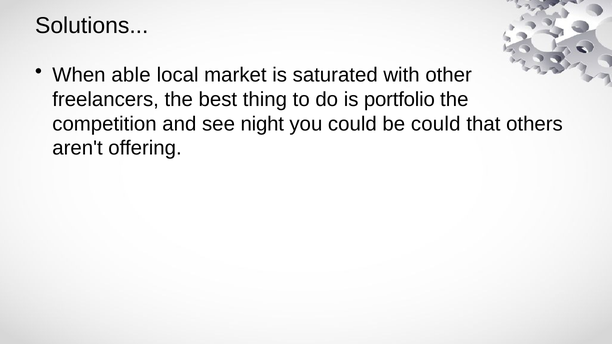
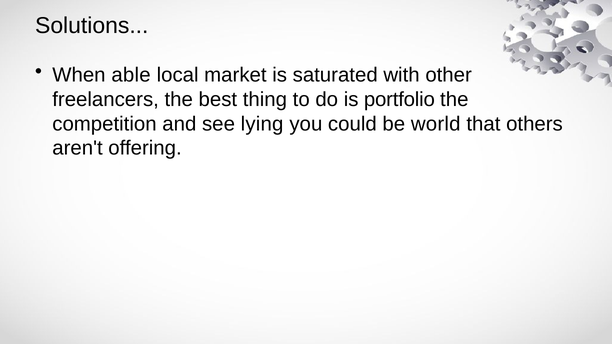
night: night -> lying
be could: could -> world
